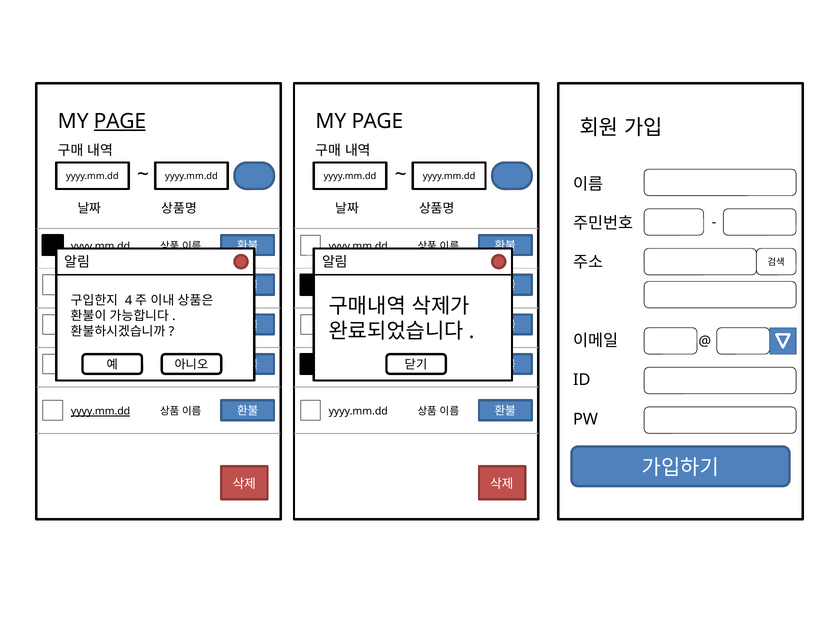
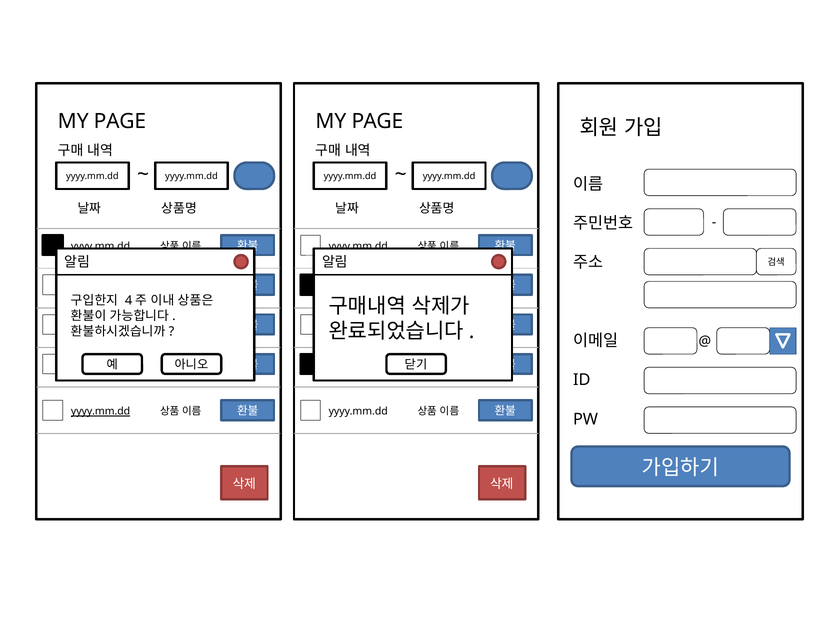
PAGE at (120, 121) underline: present -> none
